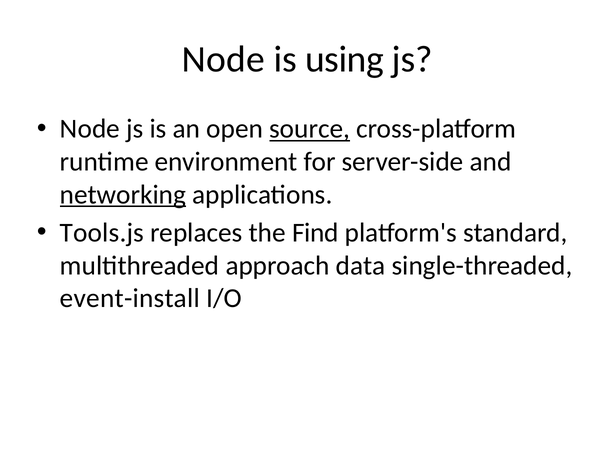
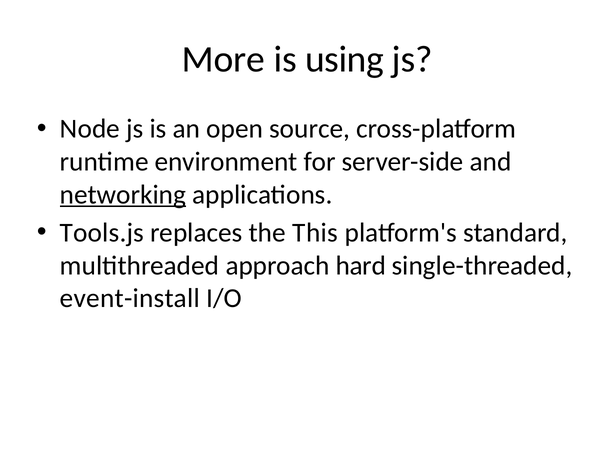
Node at (223, 60): Node -> More
source underline: present -> none
Find: Find -> This
data: data -> hard
